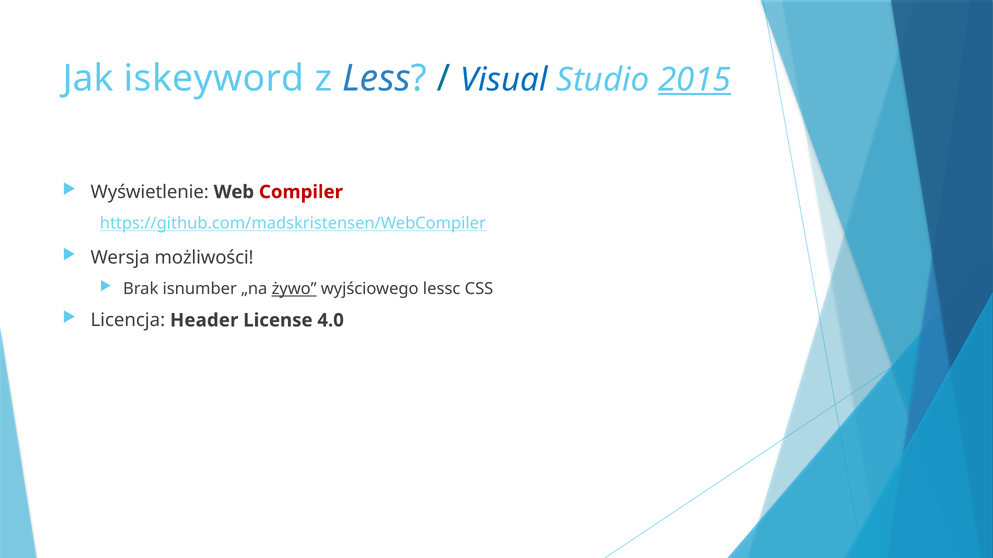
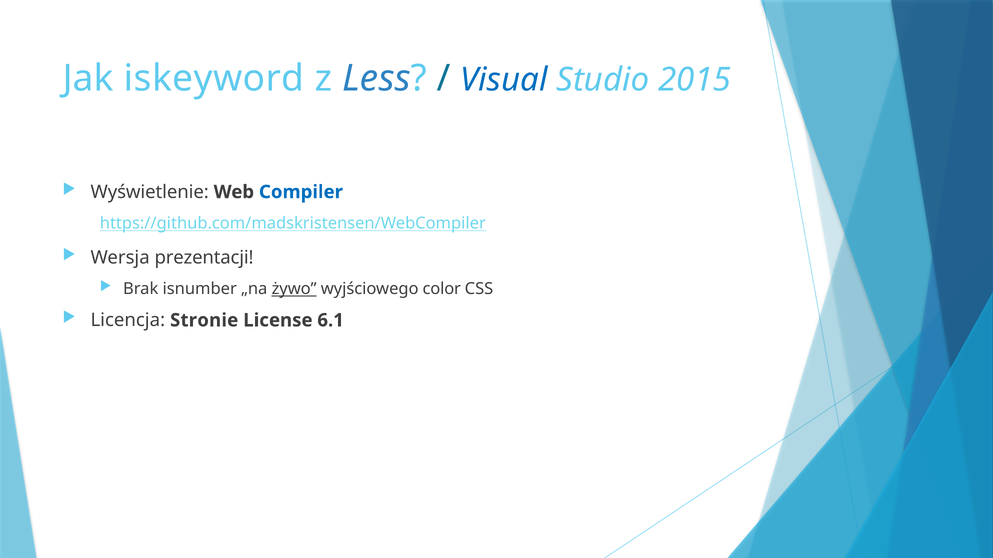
2015 underline: present -> none
Compiler colour: red -> blue
możliwości: możliwości -> prezentacji
lessc: lessc -> color
Header: Header -> Stronie
4.0: 4.0 -> 6.1
